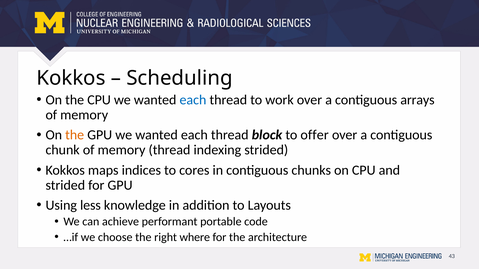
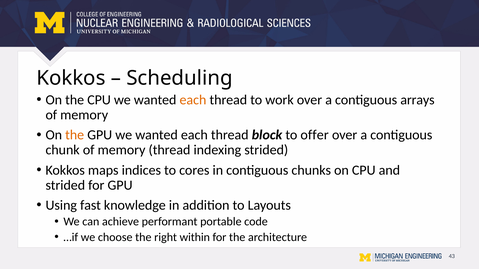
each at (193, 100) colour: blue -> orange
less: less -> fast
where: where -> within
